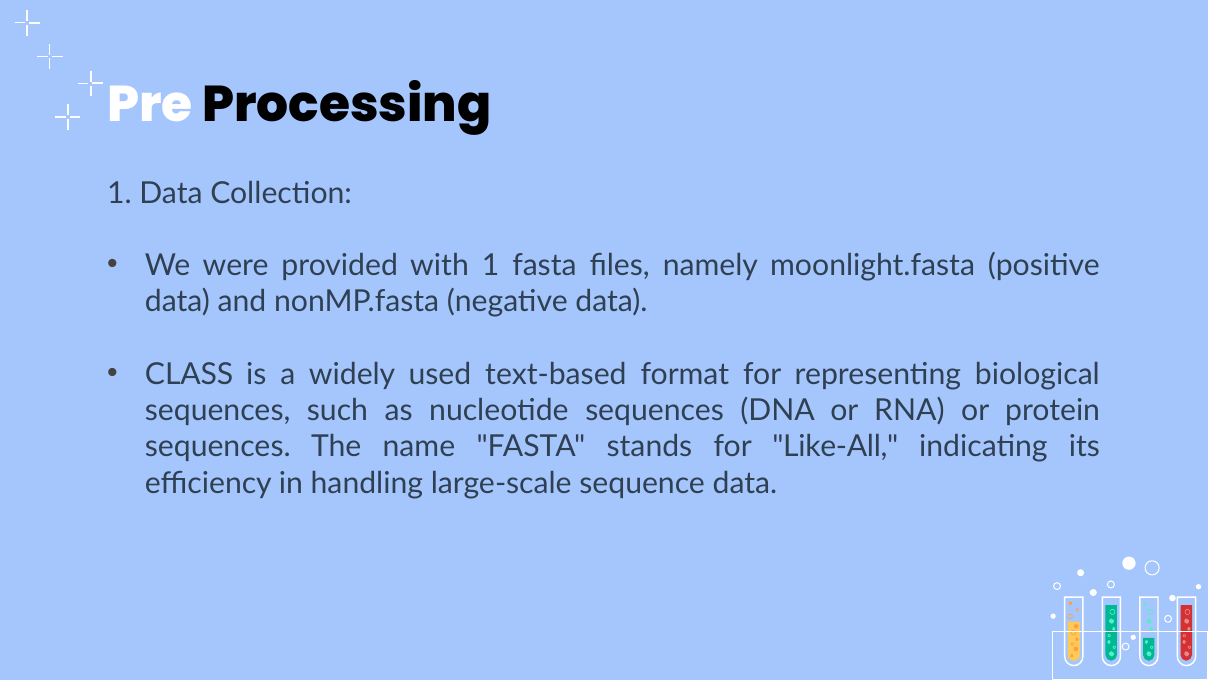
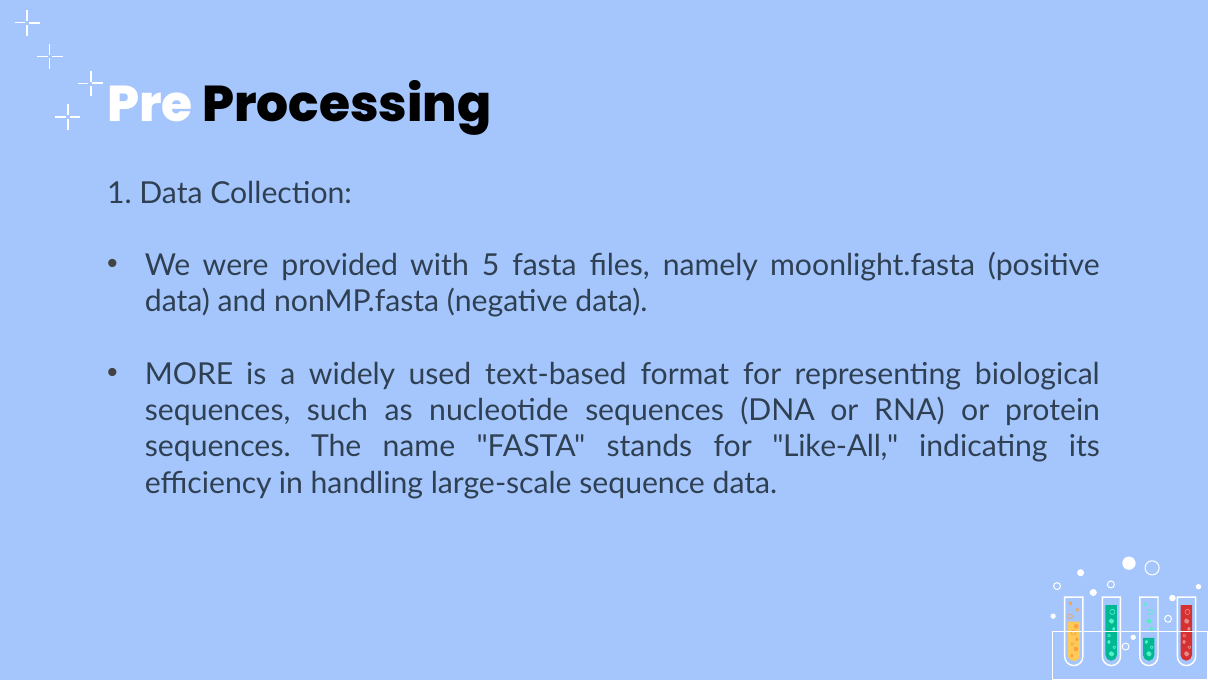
with 1: 1 -> 5
CLASS: CLASS -> MORE
